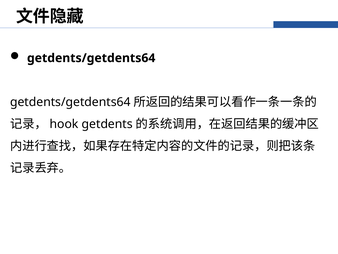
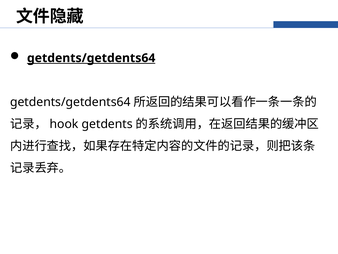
getdents/getdents64 at (91, 58) underline: none -> present
